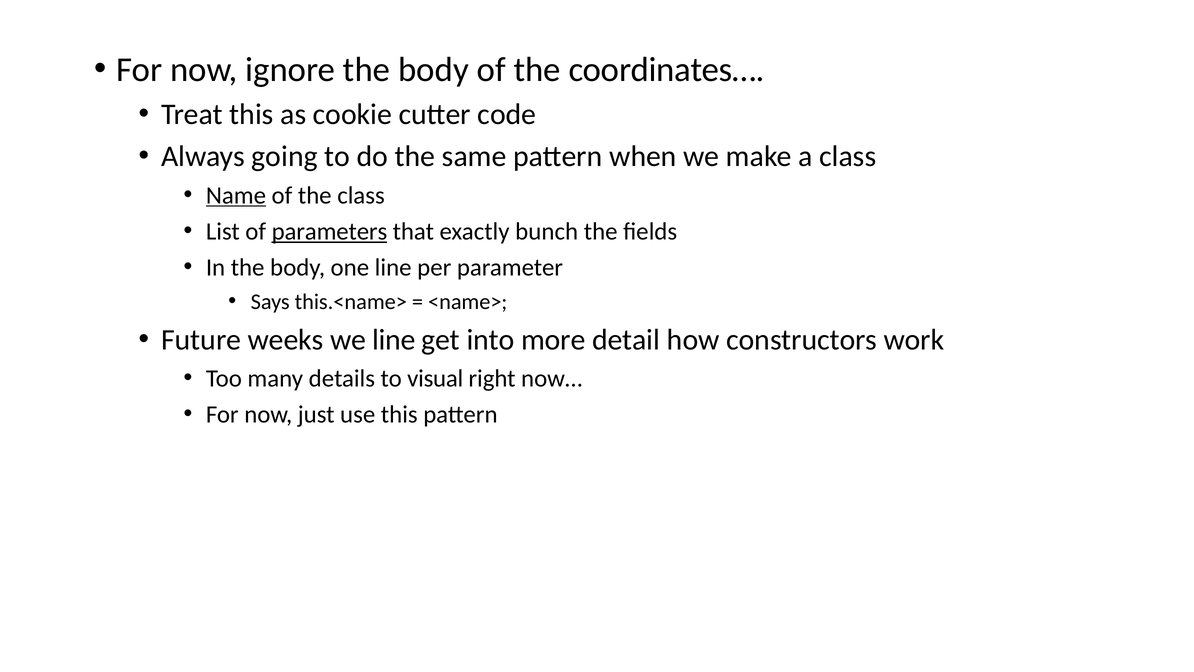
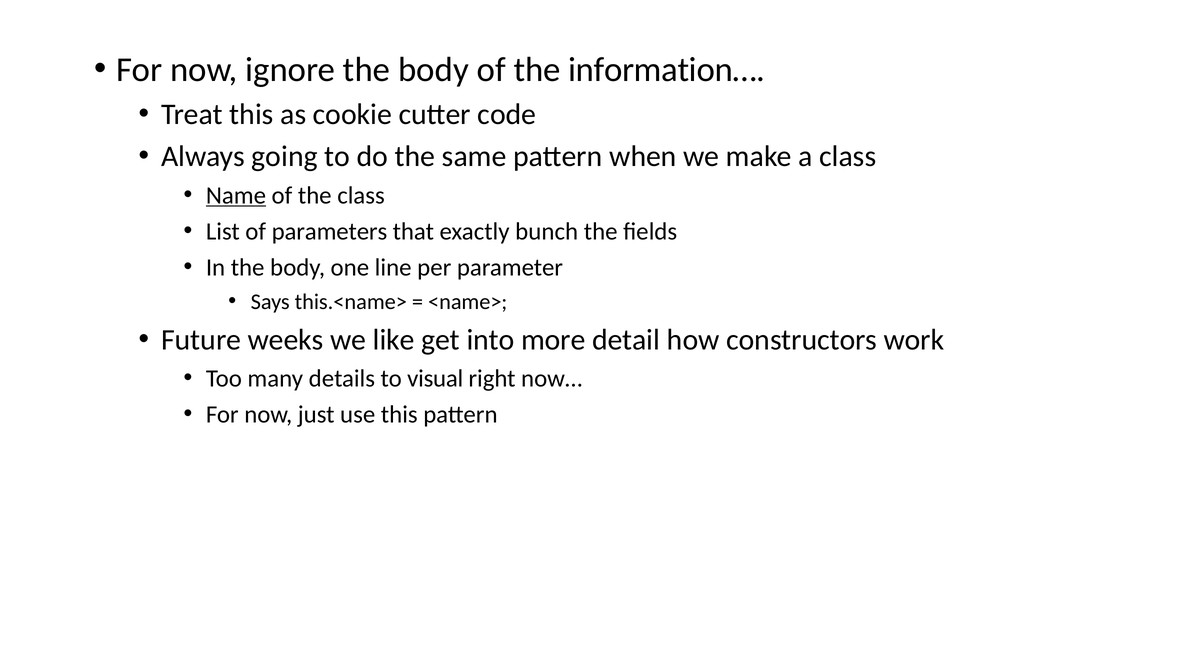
coordinates…: coordinates… -> information…
parameters underline: present -> none
we line: line -> like
